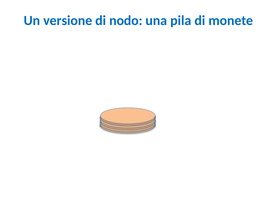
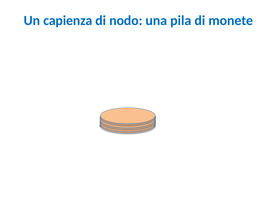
versione: versione -> capienza
